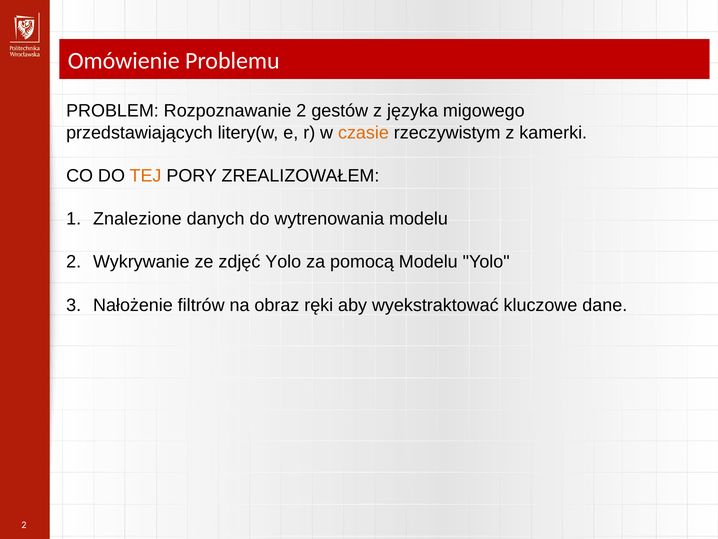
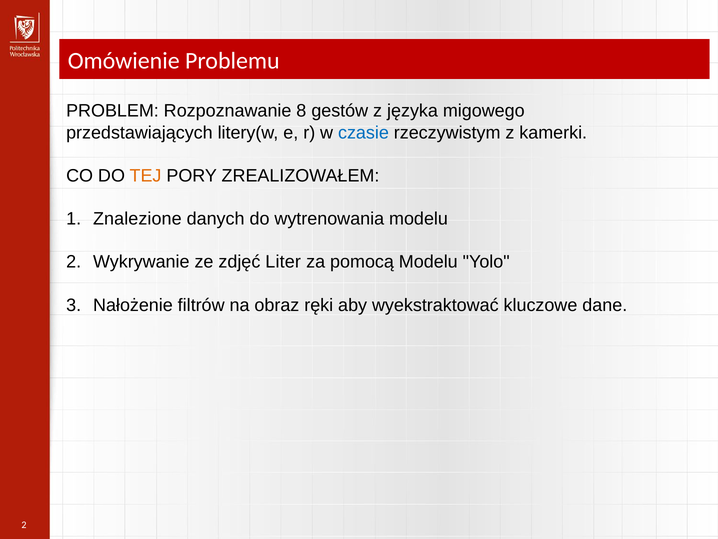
Rozpoznawanie 2: 2 -> 8
czasie colour: orange -> blue
zdjęć Yolo: Yolo -> Liter
